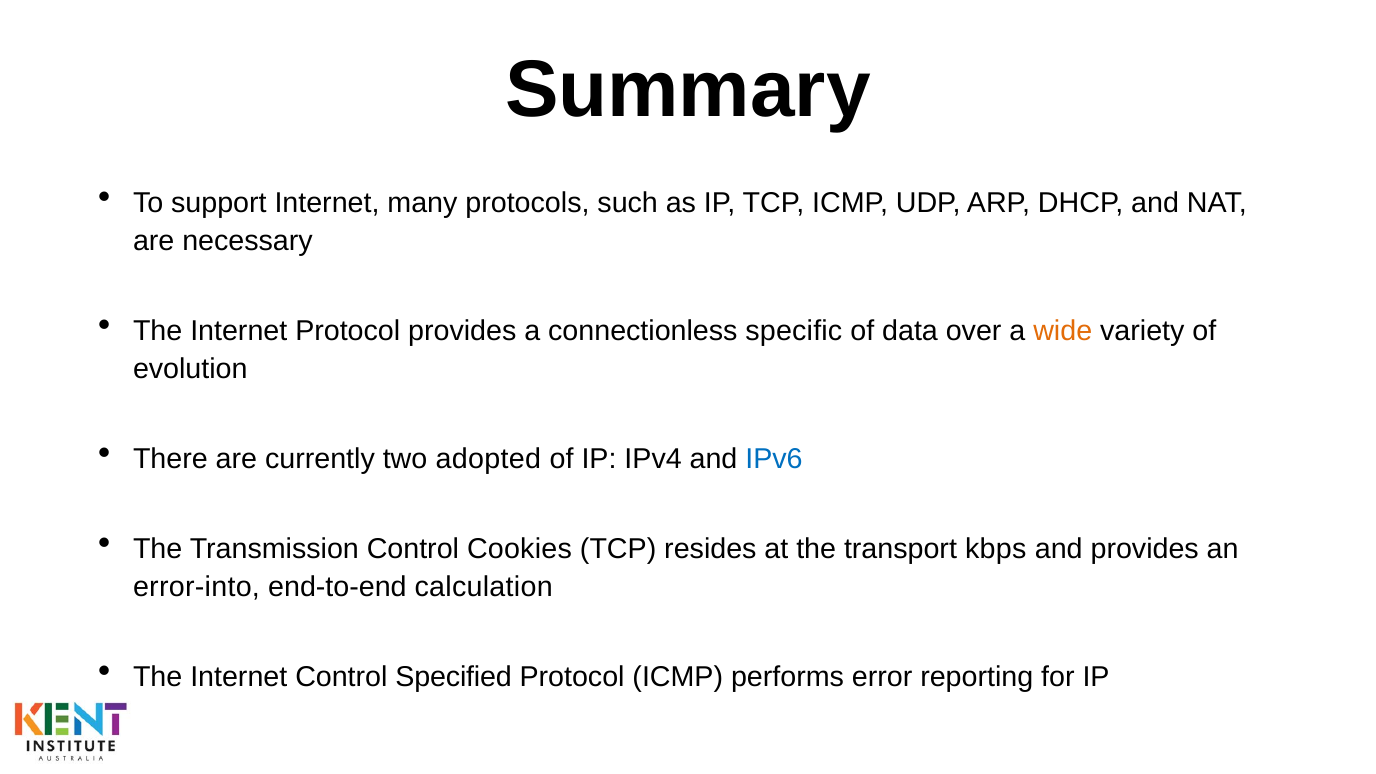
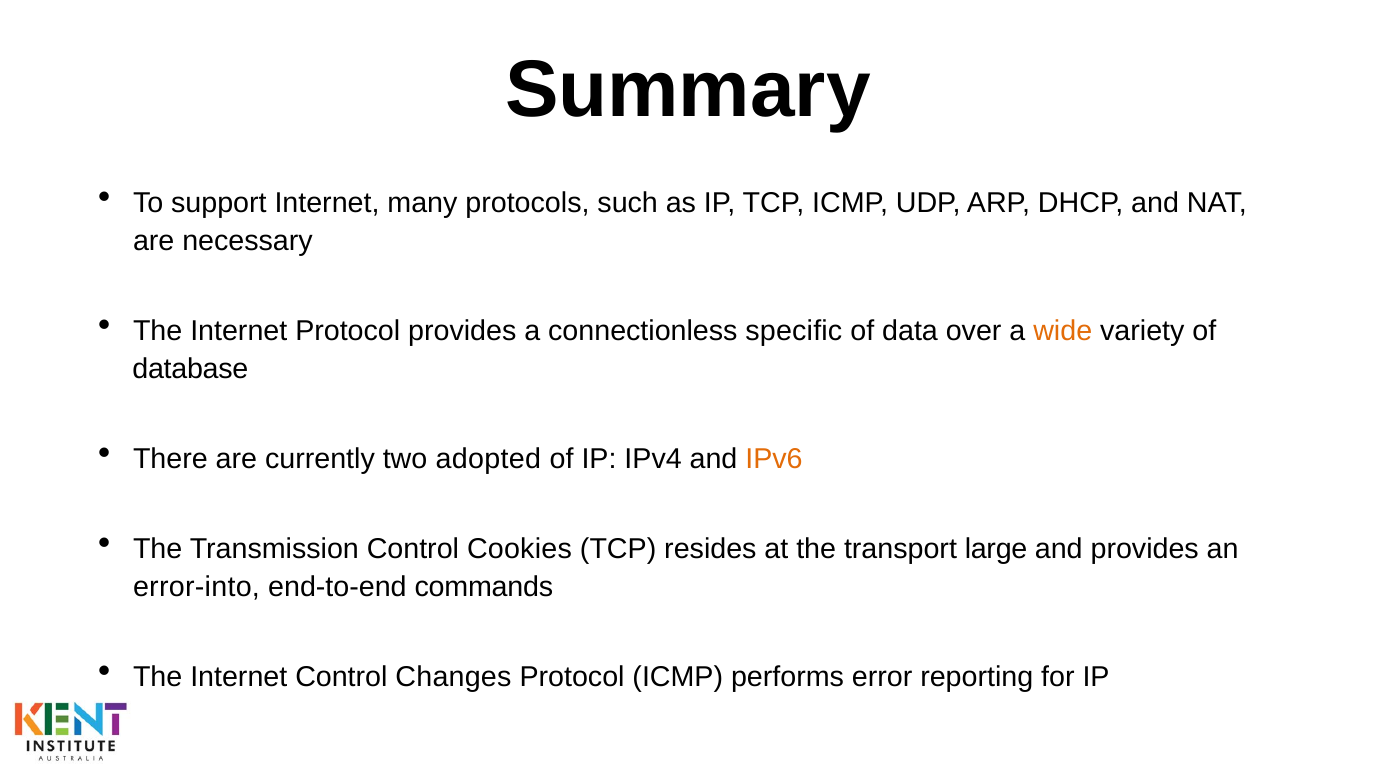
evolution: evolution -> database
IPv6 colour: blue -> orange
kbps: kbps -> large
calculation: calculation -> commands
Specified: Specified -> Changes
